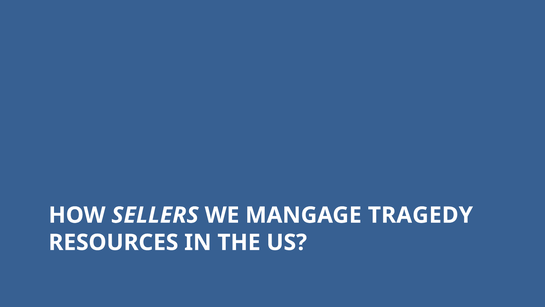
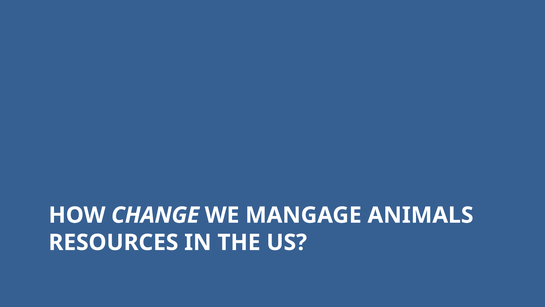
SELLERS: SELLERS -> CHANGE
TRAGEDY: TRAGEDY -> ANIMALS
